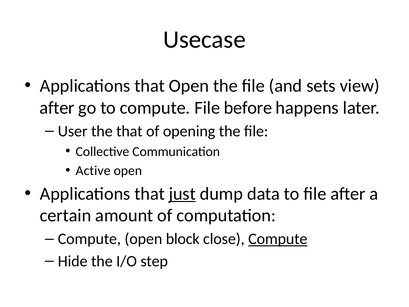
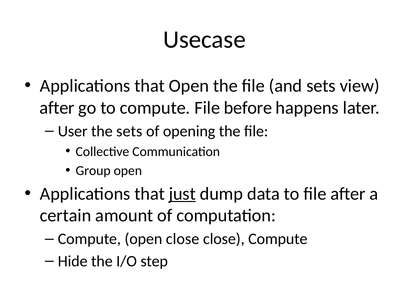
the that: that -> sets
Active: Active -> Group
open block: block -> close
Compute at (278, 239) underline: present -> none
